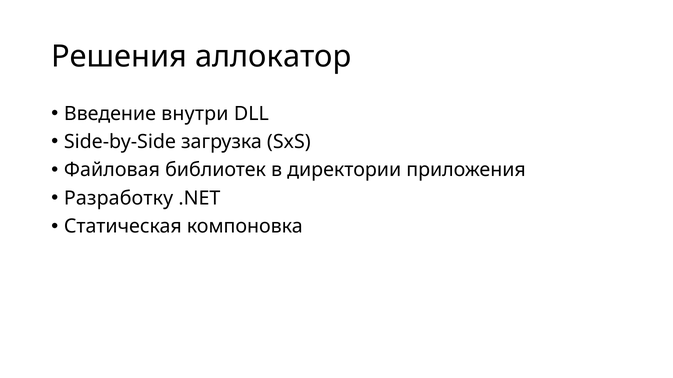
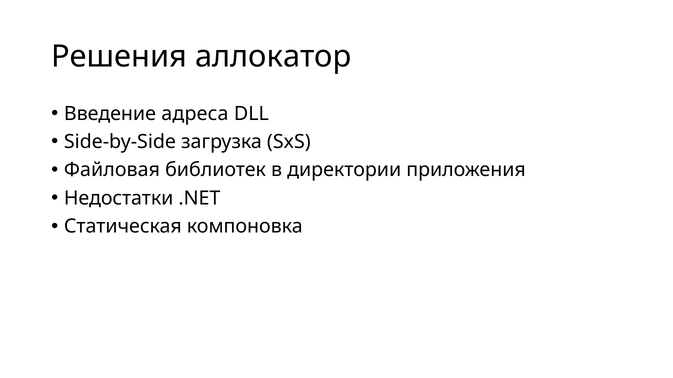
внутри: внутри -> адреса
Разработку: Разработку -> Недостатки
